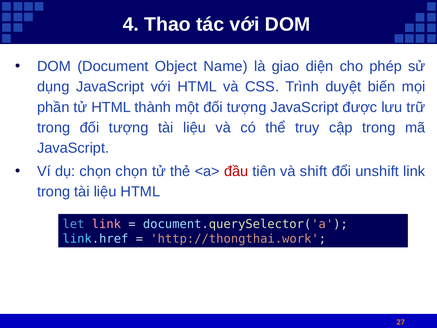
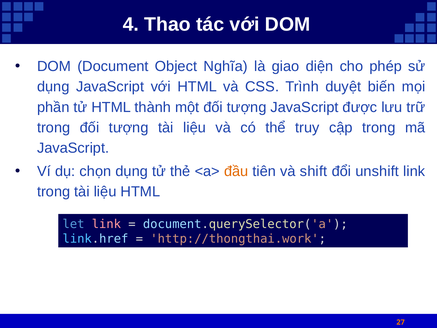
Name: Name -> Nghĩa
chọn chọn: chọn -> dụng
đầu colour: red -> orange
